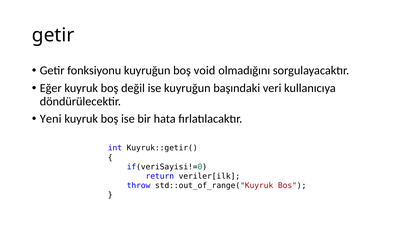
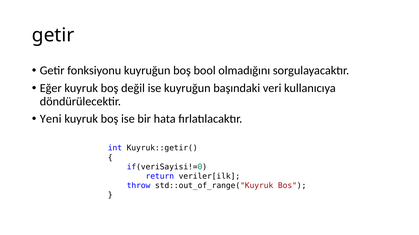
void: void -> bool
